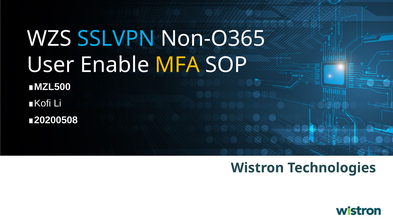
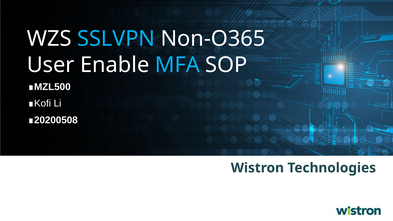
MFA colour: yellow -> light blue
